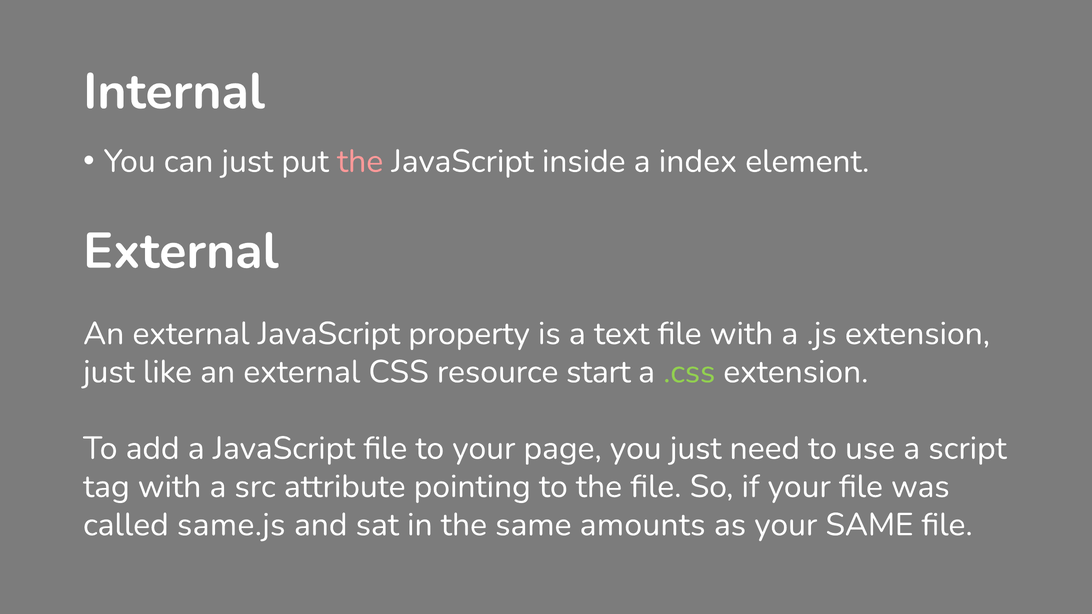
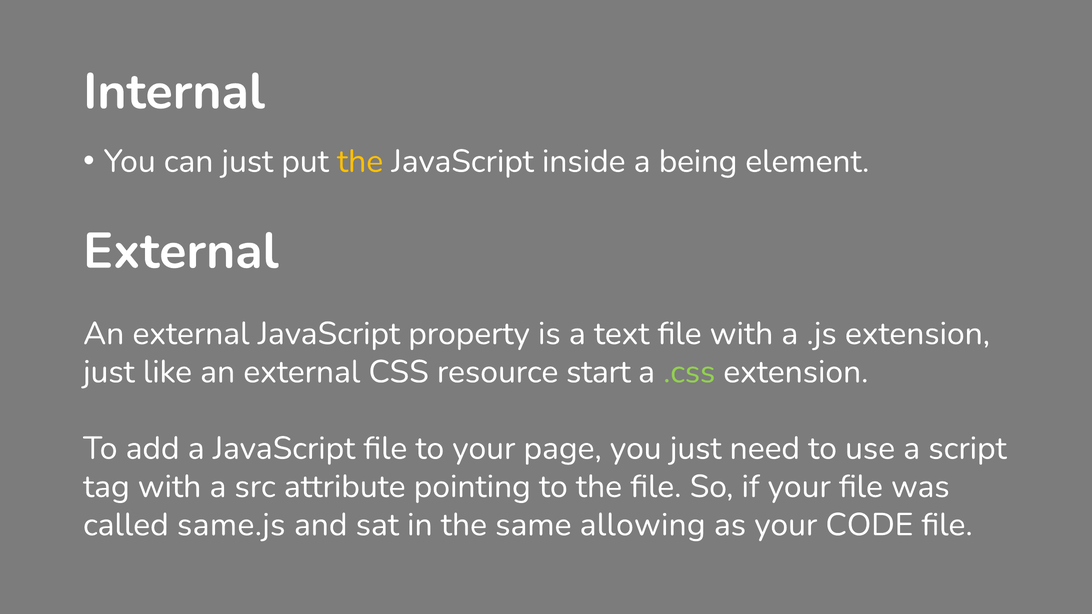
the at (360, 161) colour: pink -> yellow
index: index -> being
amounts: amounts -> allowing
your SAME: SAME -> CODE
